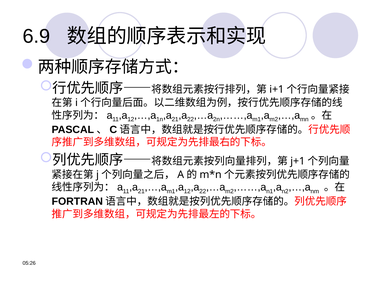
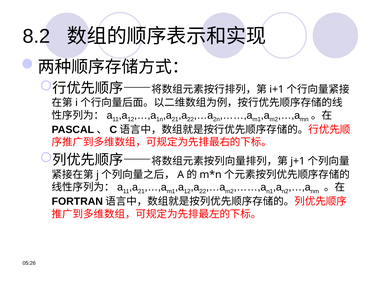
6.9: 6.9 -> 8.2
